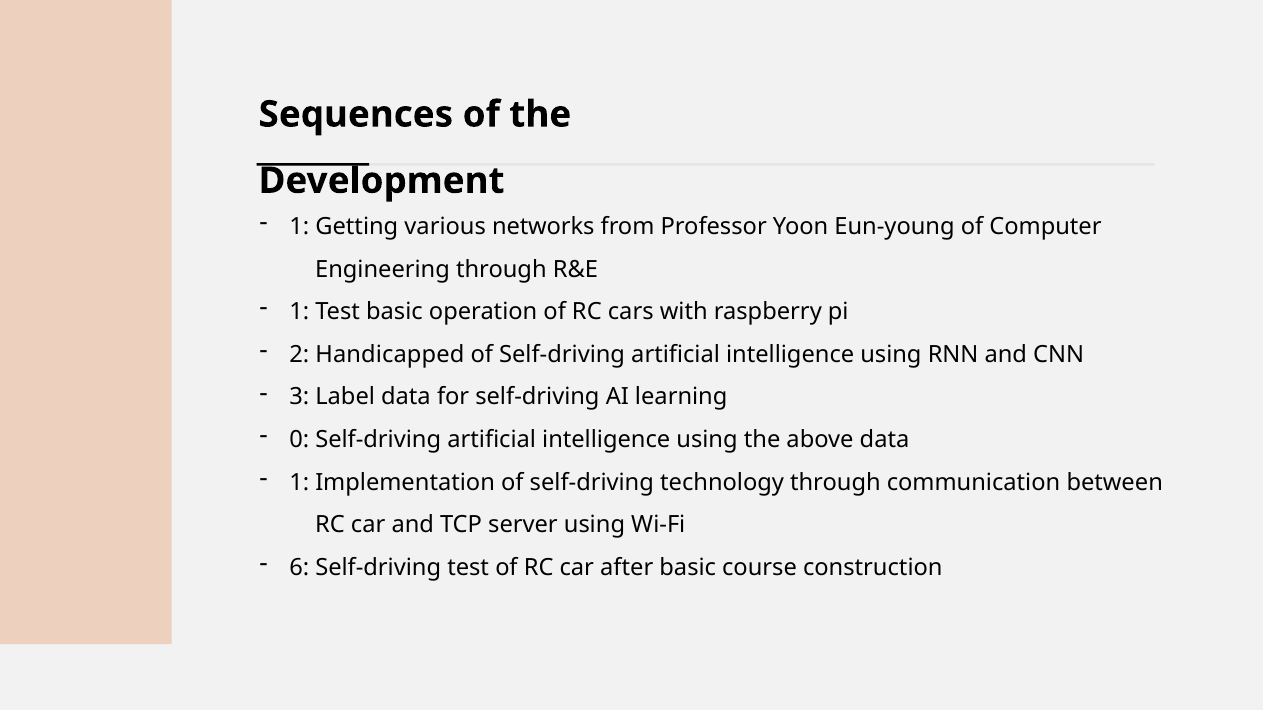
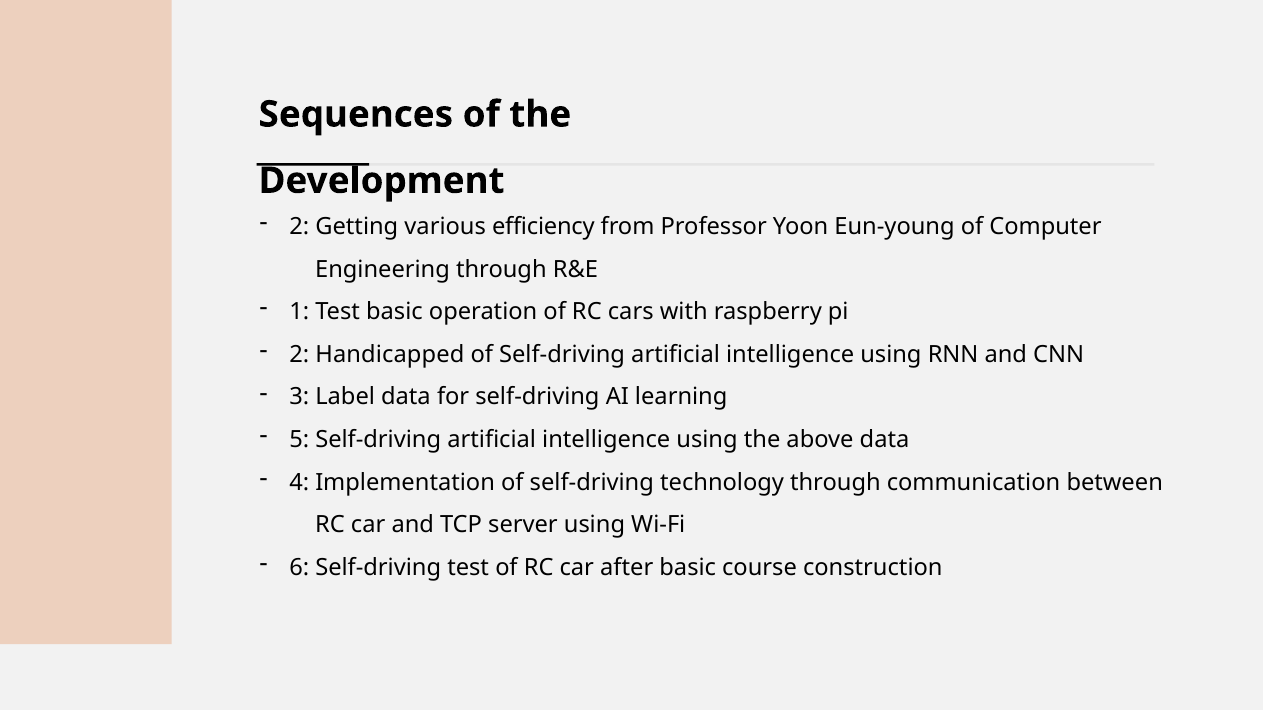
1 at (299, 227): 1 -> 2
networks: networks -> efficiency
0: 0 -> 5
1 at (299, 483): 1 -> 4
